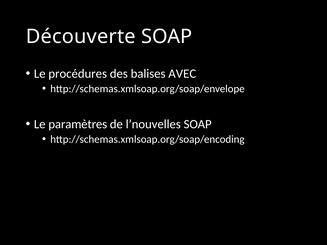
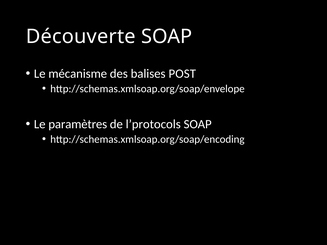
procédures: procédures -> mécanisme
AVEC: AVEC -> POST
l’nouvelles: l’nouvelles -> l’protocols
